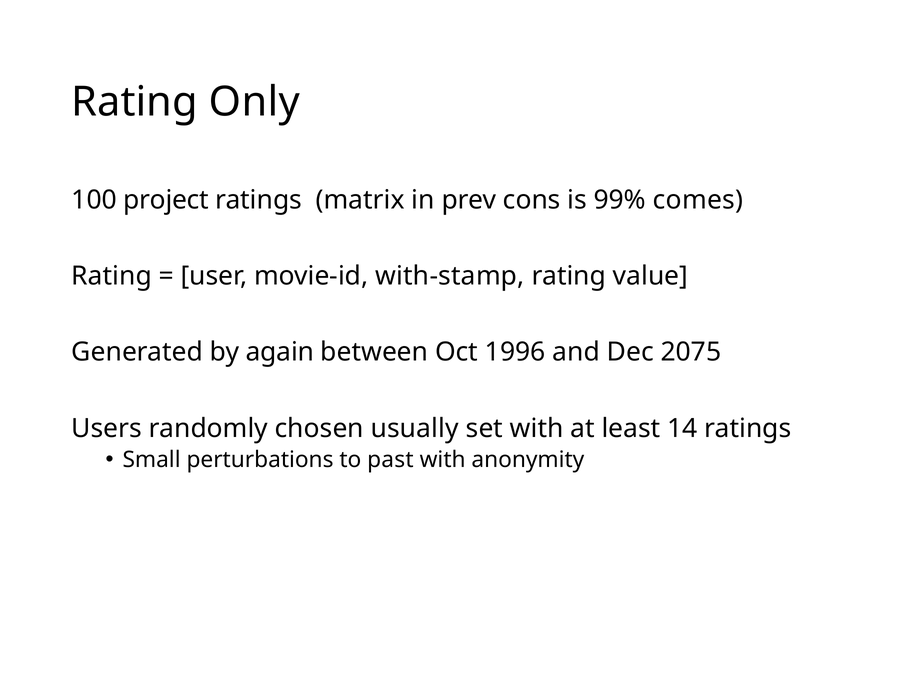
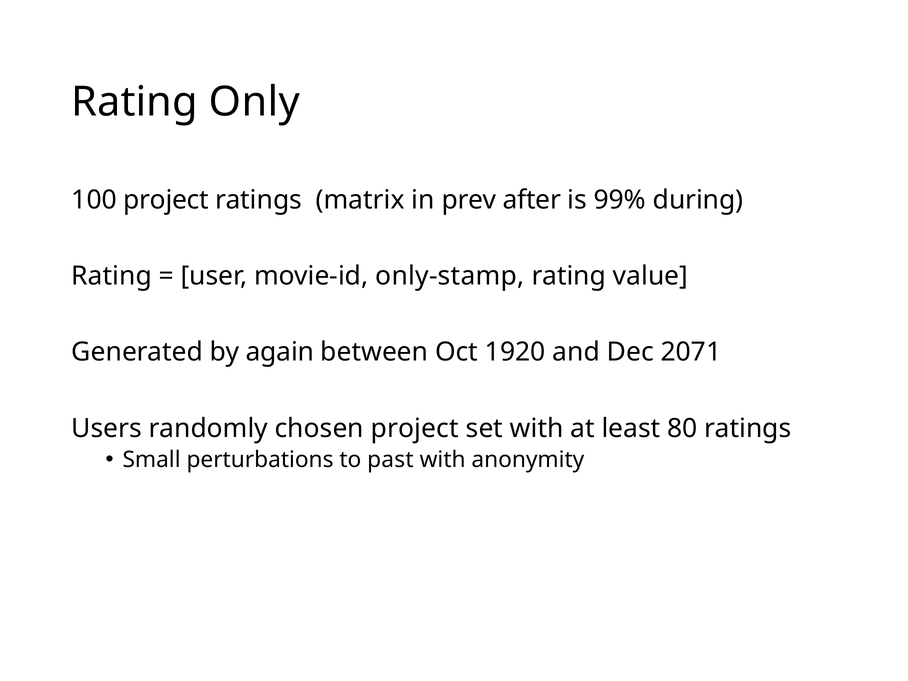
cons: cons -> after
comes: comes -> during
with-stamp: with-stamp -> only-stamp
1996: 1996 -> 1920
2075: 2075 -> 2071
chosen usually: usually -> project
14: 14 -> 80
